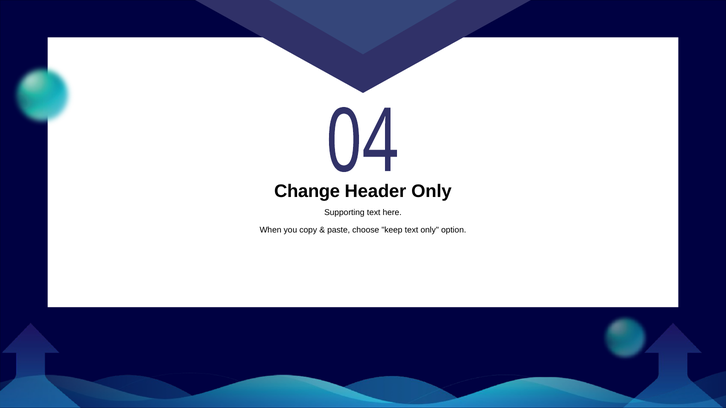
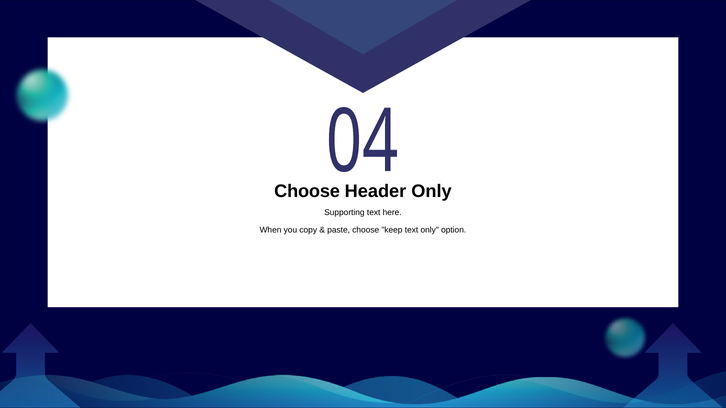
Change at (307, 192): Change -> Choose
